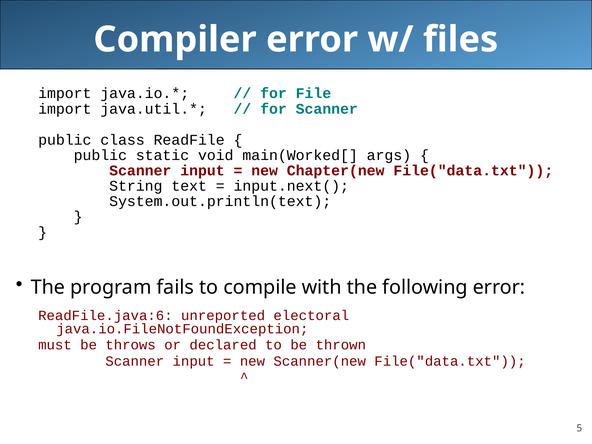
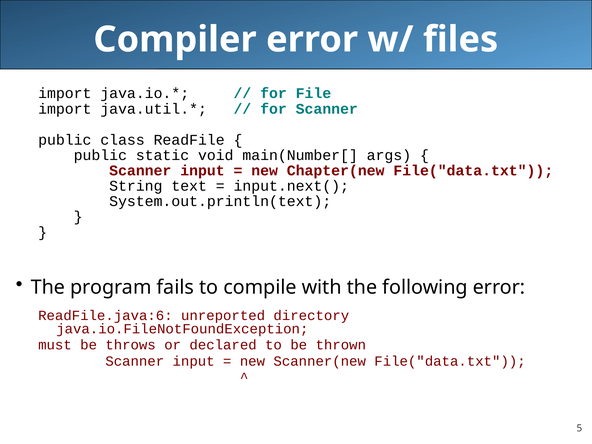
main(Worked[: main(Worked[ -> main(Number[
electoral: electoral -> directory
